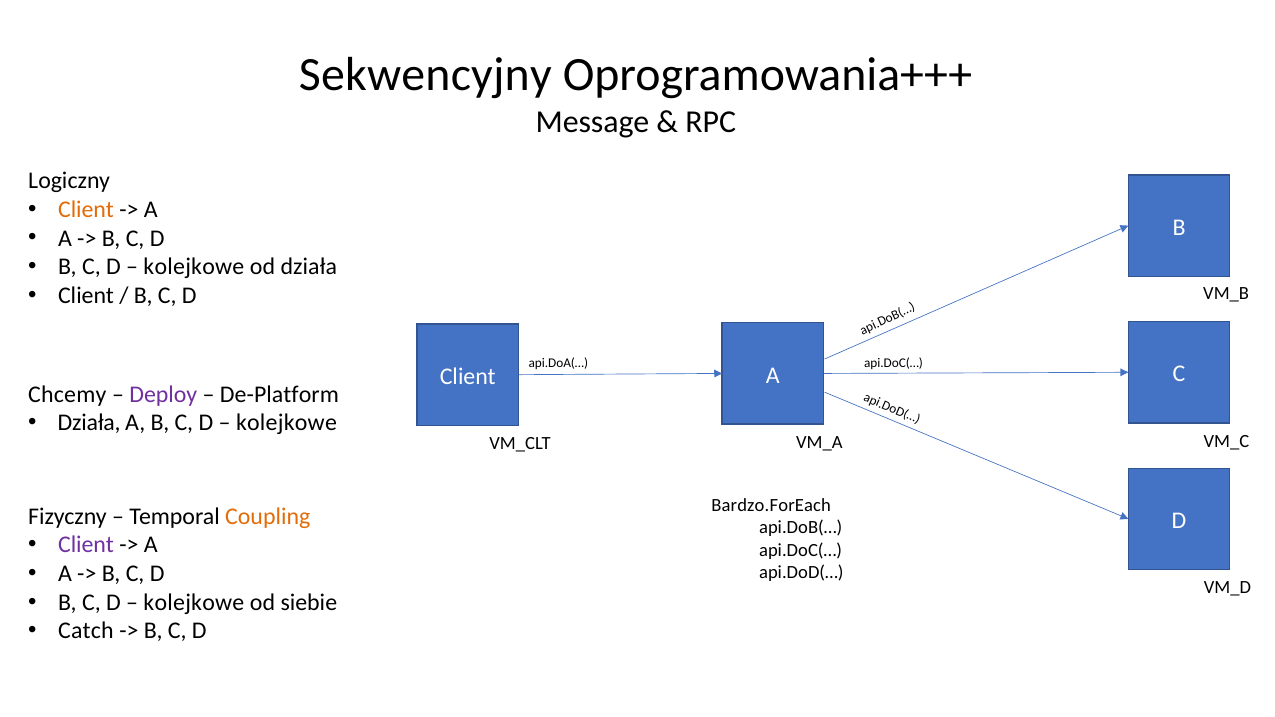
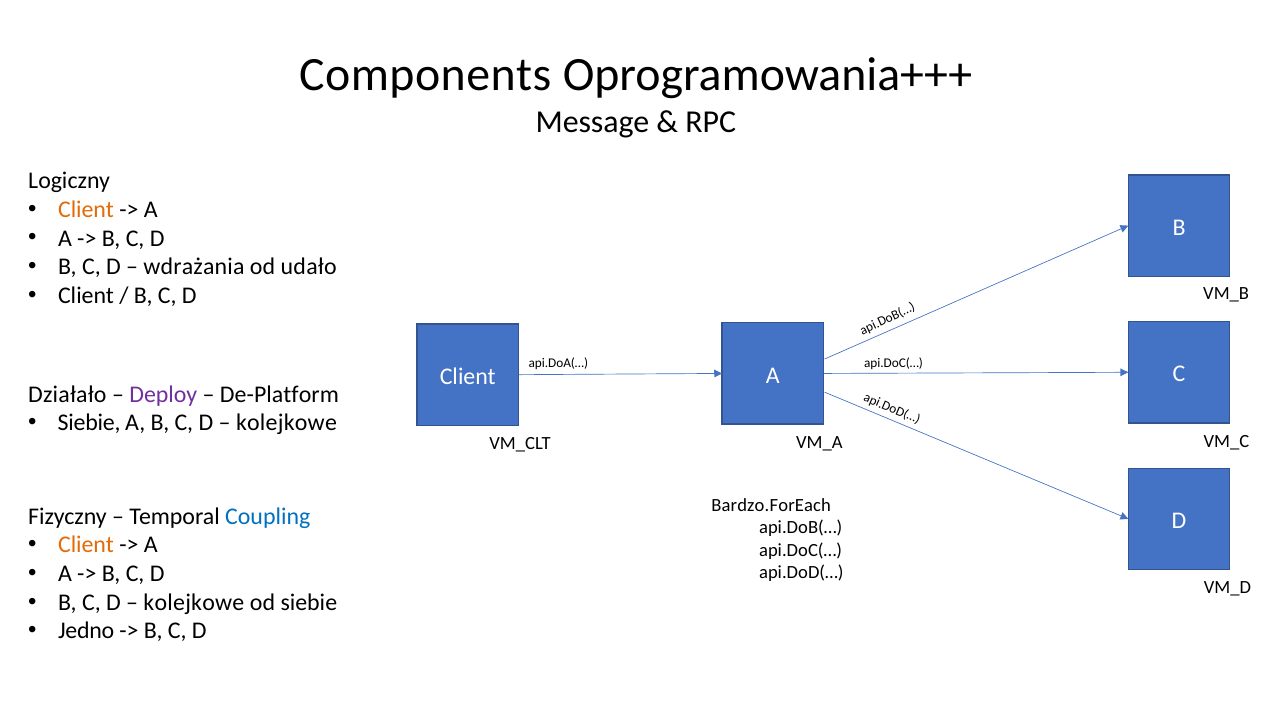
Sekwencyjny: Sekwencyjny -> Components
kolejkowe at (194, 267): kolejkowe -> wdrażania
od działa: działa -> udało
Chcemy: Chcemy -> Działało
Działa at (89, 423): Działa -> Siebie
Coupling colour: orange -> blue
Client at (86, 545) colour: purple -> orange
Catch: Catch -> Jedno
